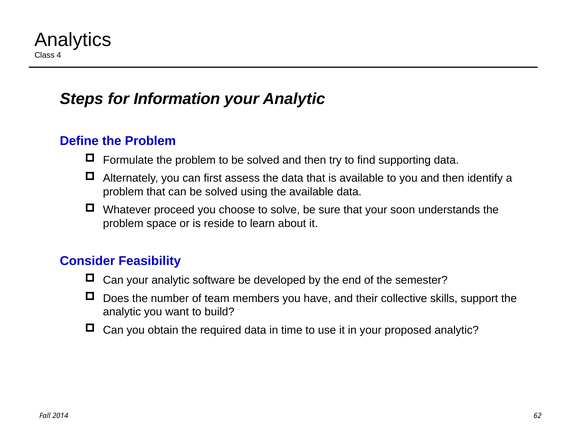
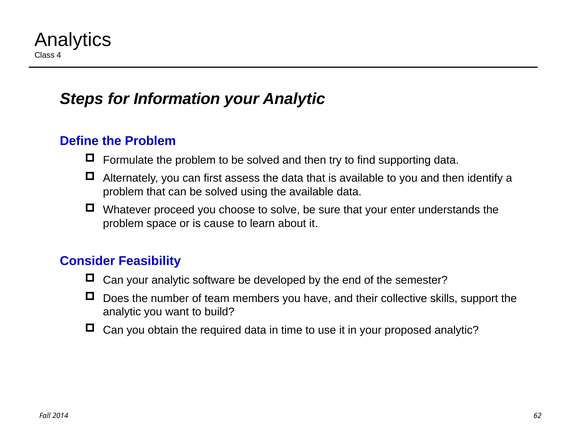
soon: soon -> enter
reside: reside -> cause
